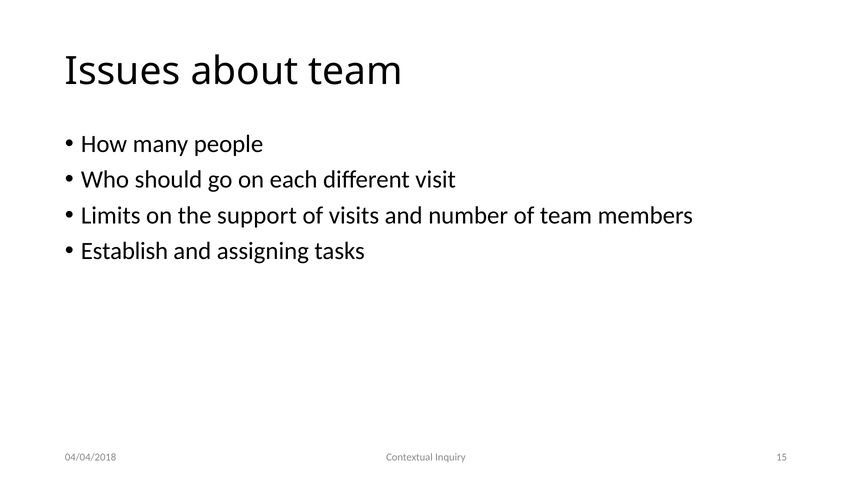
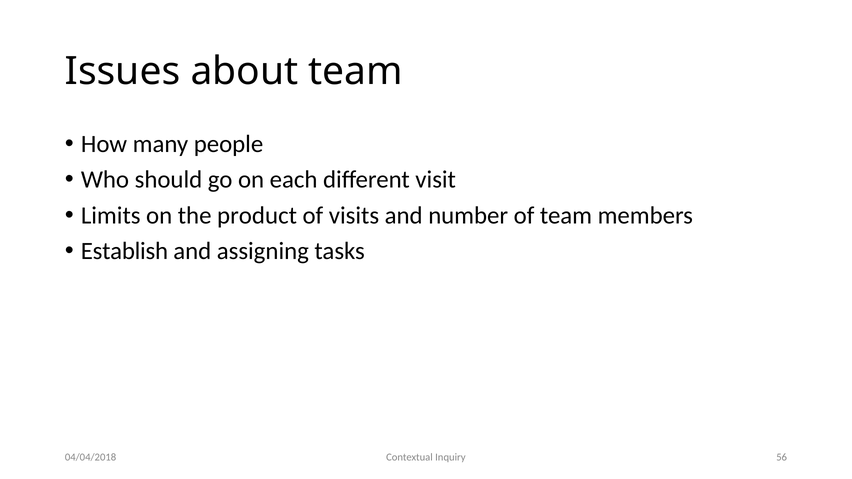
support: support -> product
15: 15 -> 56
